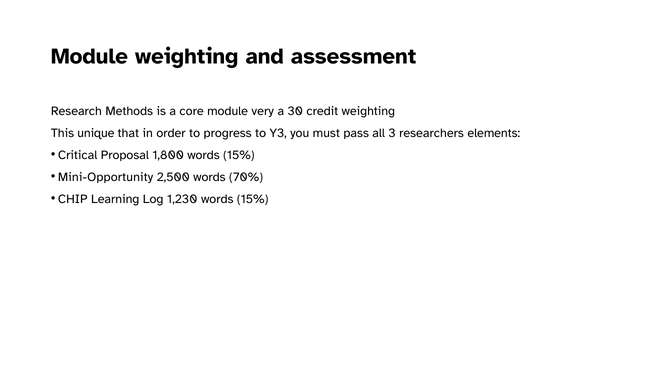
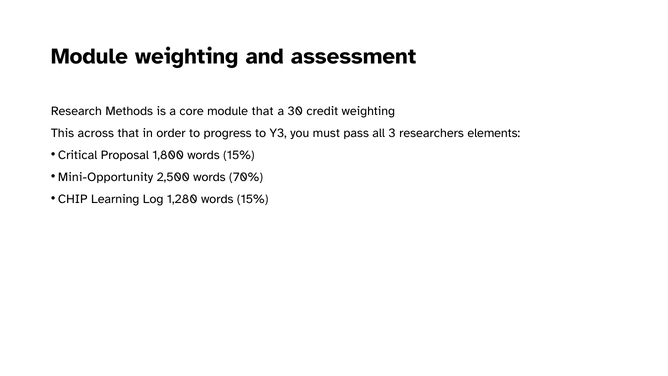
module very: very -> that
unique: unique -> across
1,230: 1,230 -> 1,280
